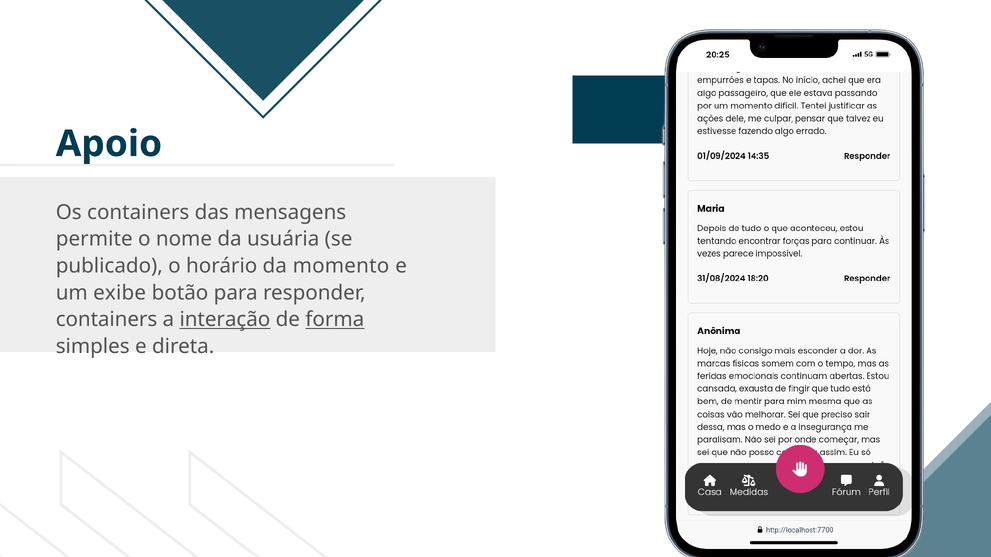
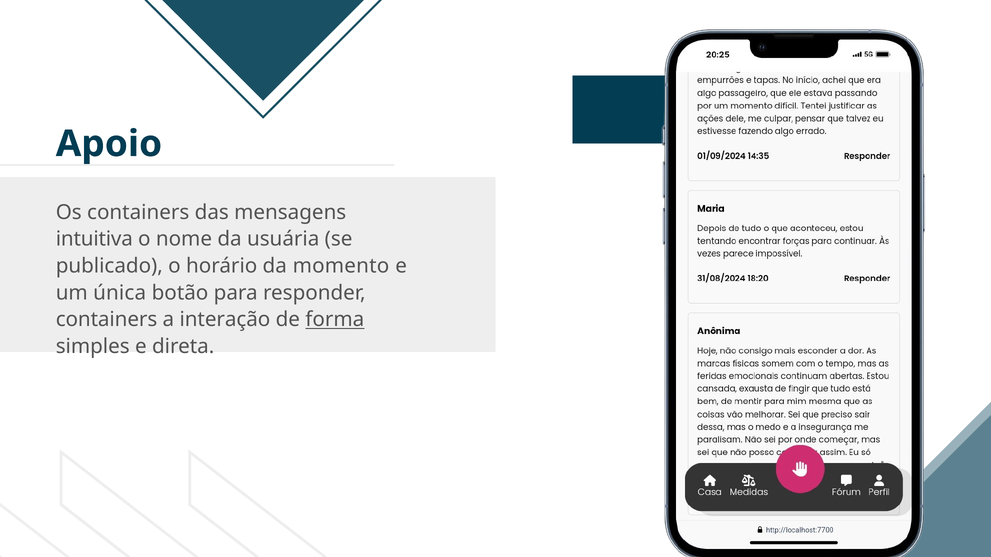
permite: permite -> intuitiva
exibe: exibe -> única
interação underline: present -> none
